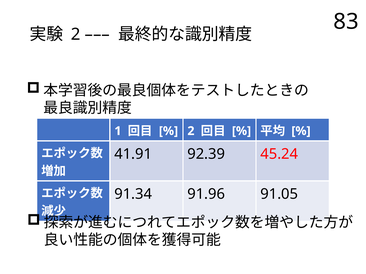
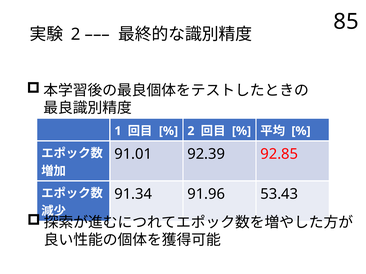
83: 83 -> 85
41.91: 41.91 -> 91.01
45.24: 45.24 -> 92.85
91.05: 91.05 -> 53.43
